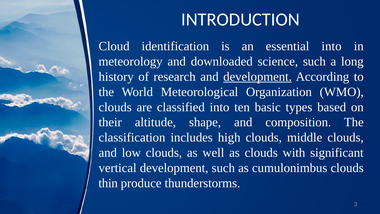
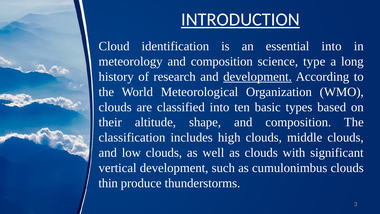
INTRODUCTION underline: none -> present
meteorology and downloaded: downloaded -> composition
science such: such -> type
